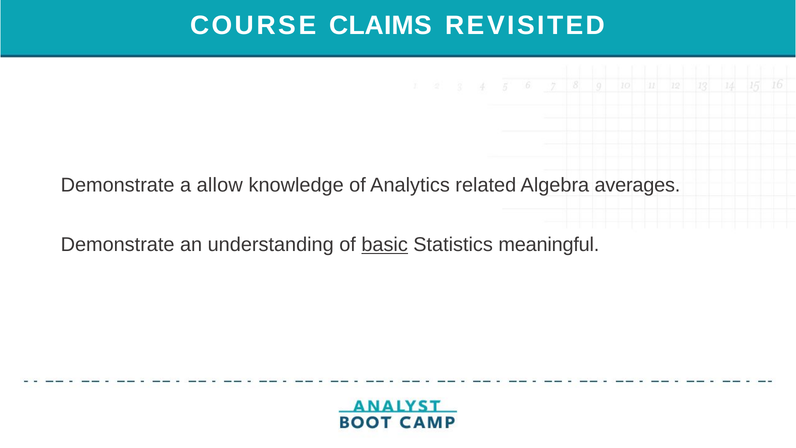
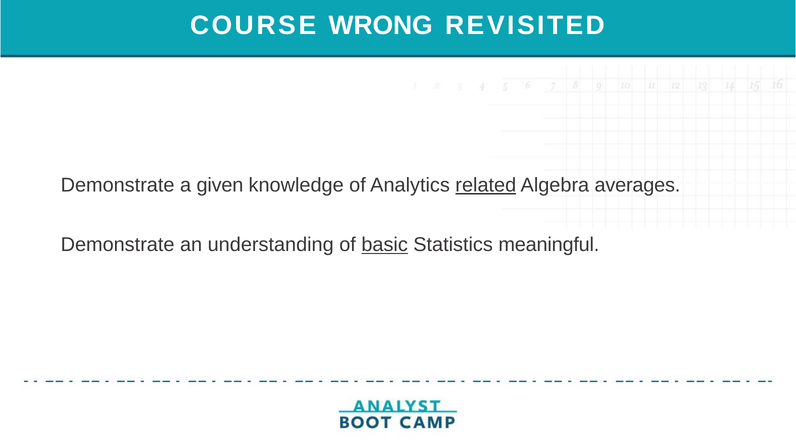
CLAIMS: CLAIMS -> WRONG
allow: allow -> given
related underline: none -> present
